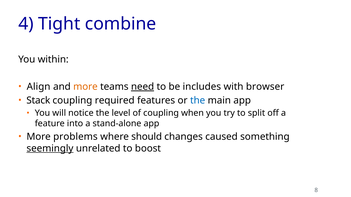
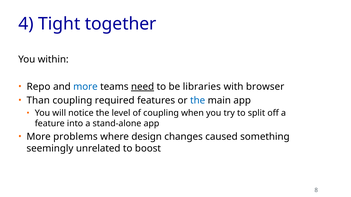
combine: combine -> together
Align: Align -> Repo
more at (85, 87) colour: orange -> blue
includes: includes -> libraries
Stack: Stack -> Than
should: should -> design
seemingly underline: present -> none
